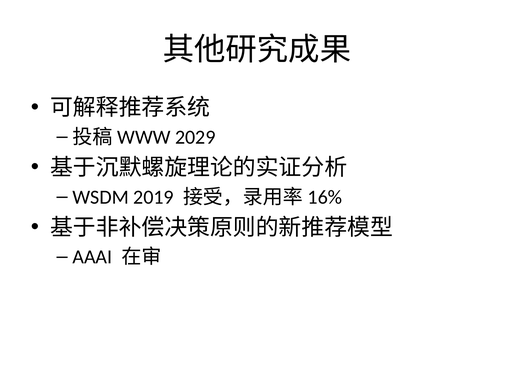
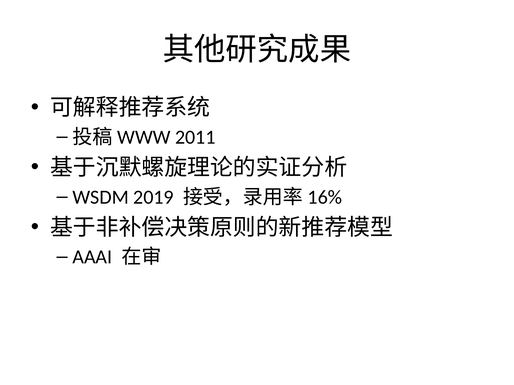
2029: 2029 -> 2011
